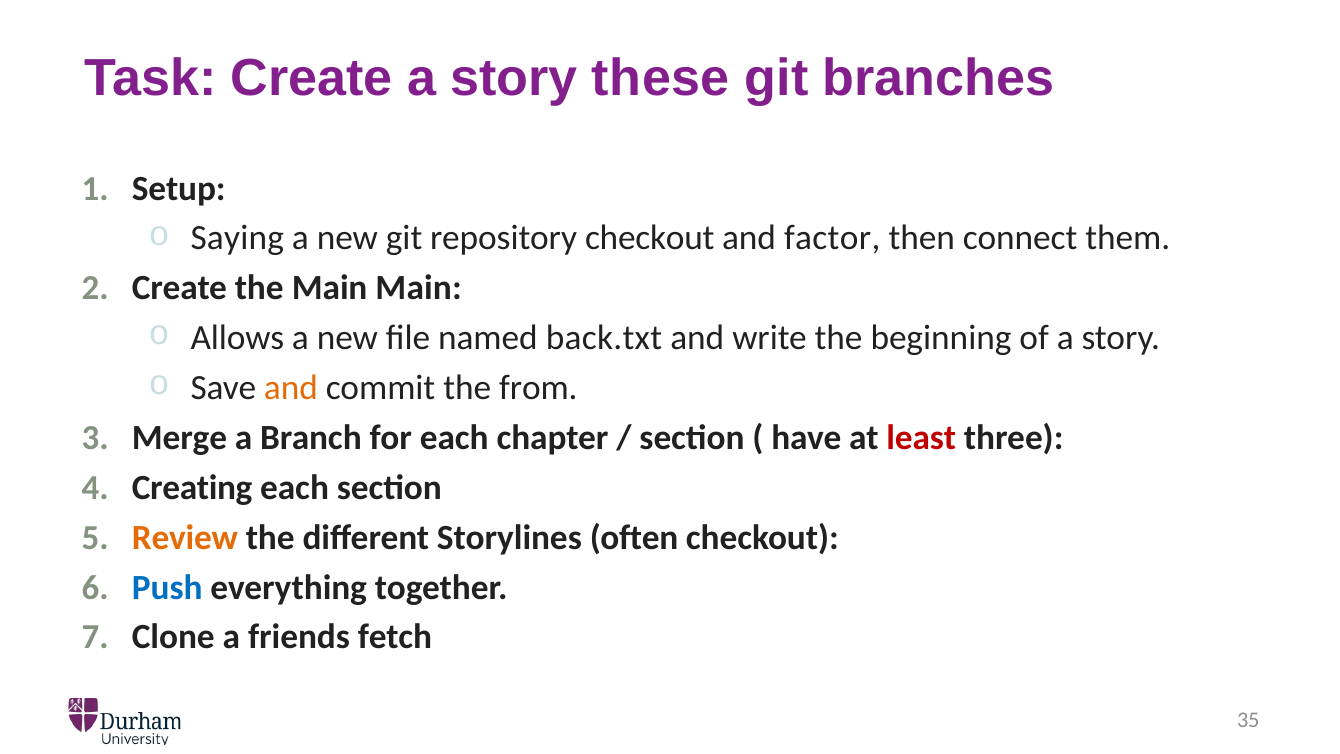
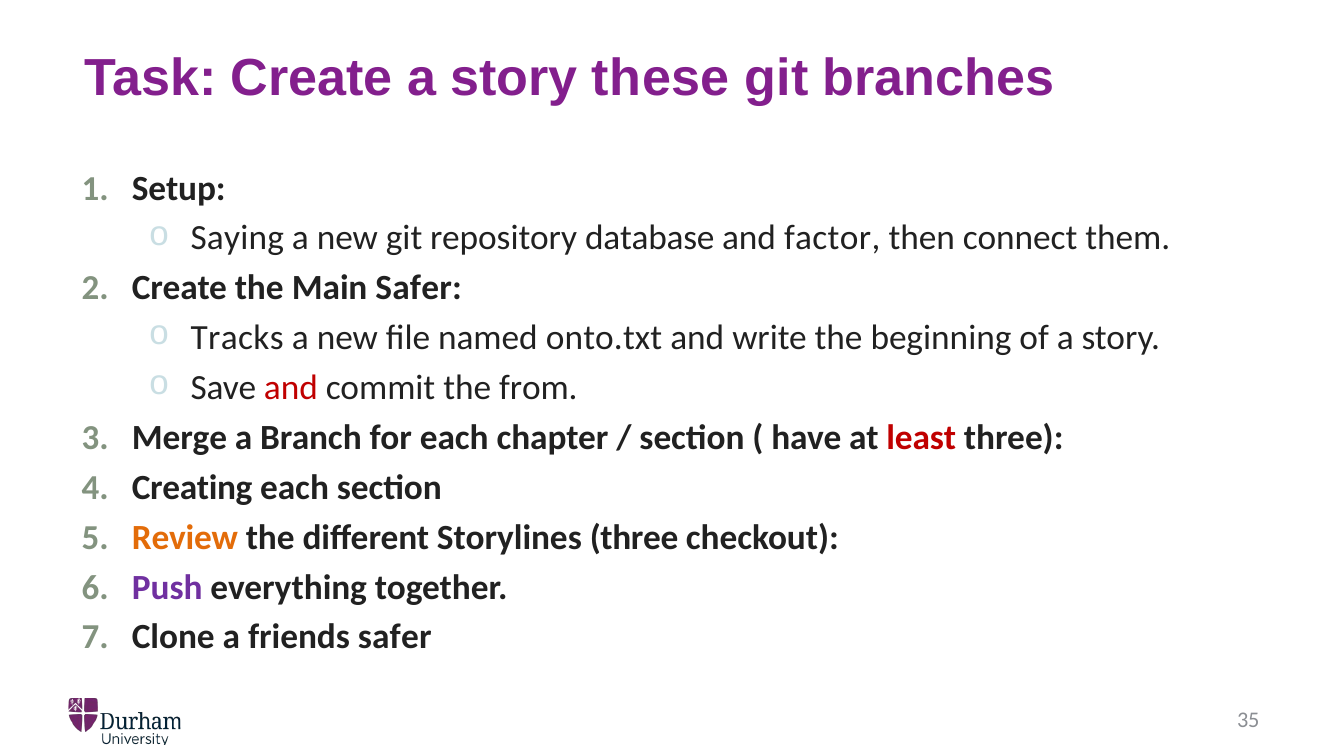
repository checkout: checkout -> database
Main Main: Main -> Safer
Allows: Allows -> Tracks
back.txt: back.txt -> onto.txt
and at (291, 388) colour: orange -> red
Storylines often: often -> three
Push colour: blue -> purple
friends fetch: fetch -> safer
